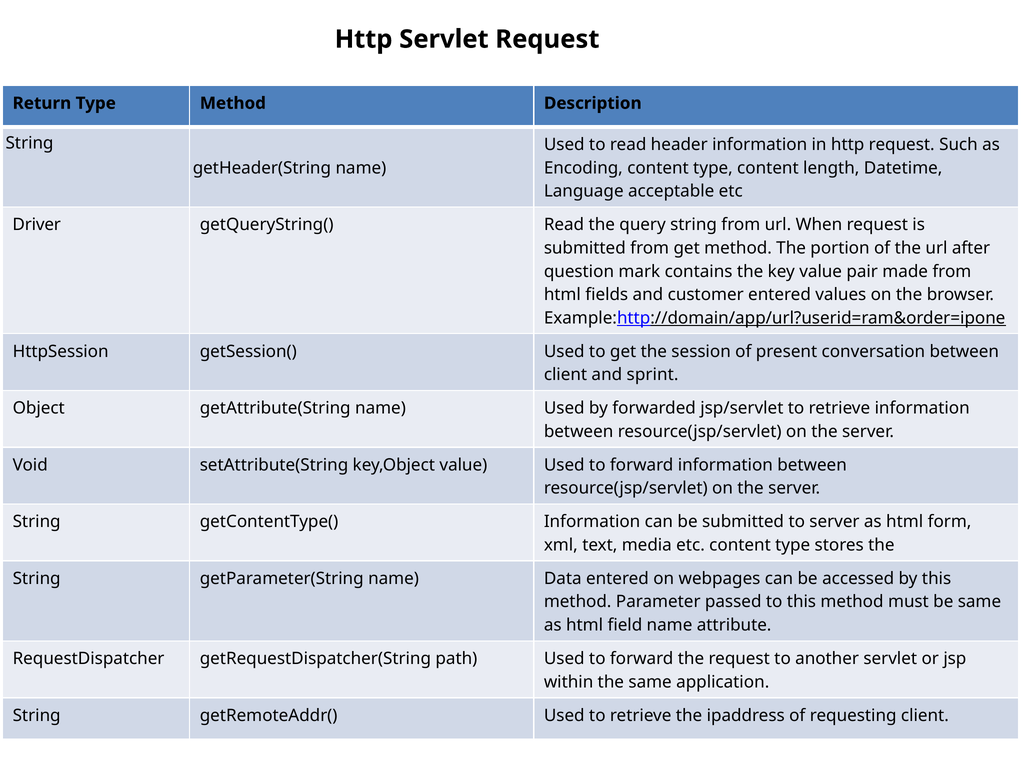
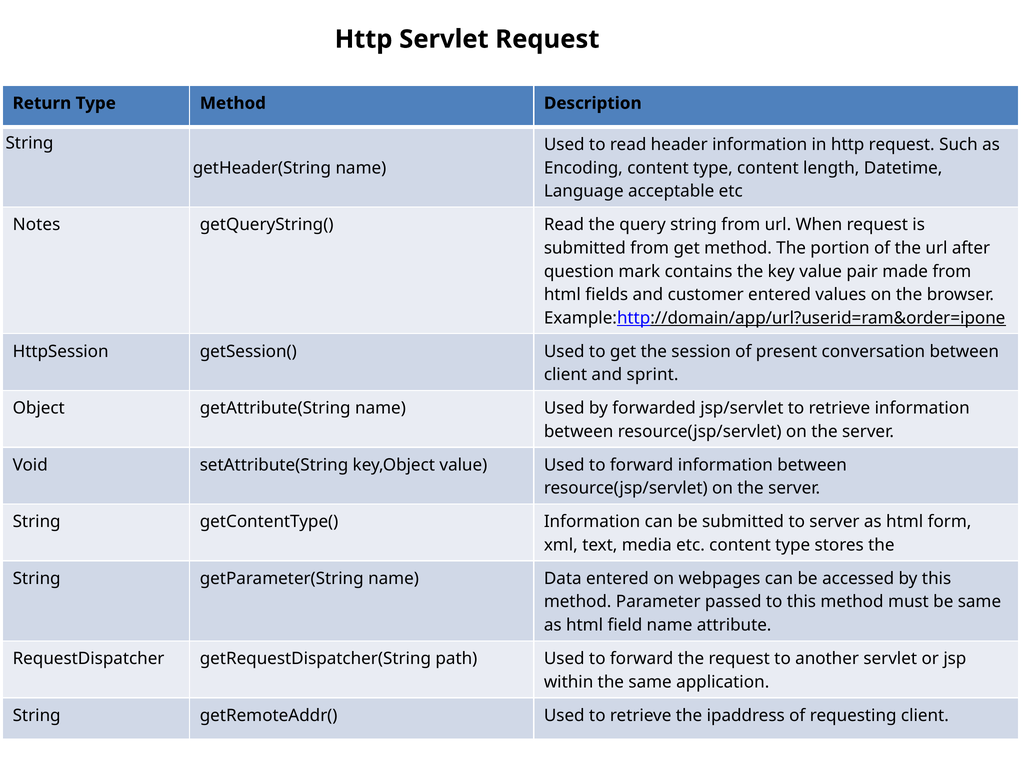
Driver: Driver -> Notes
